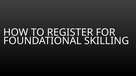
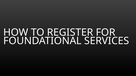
SKILLING: SKILLING -> SERVICES
